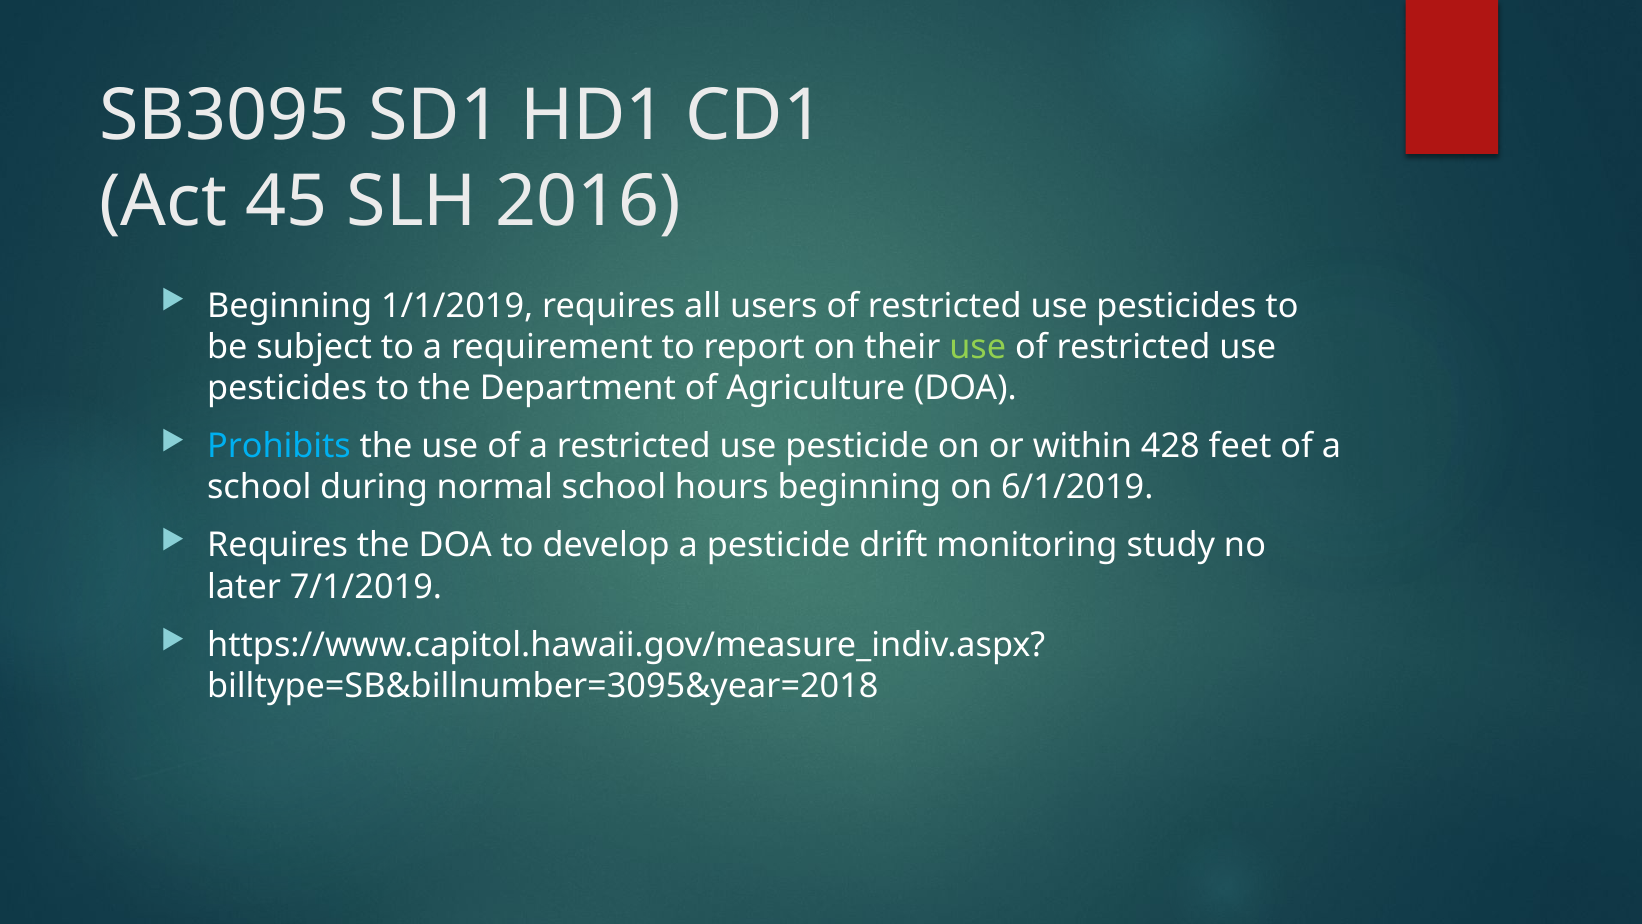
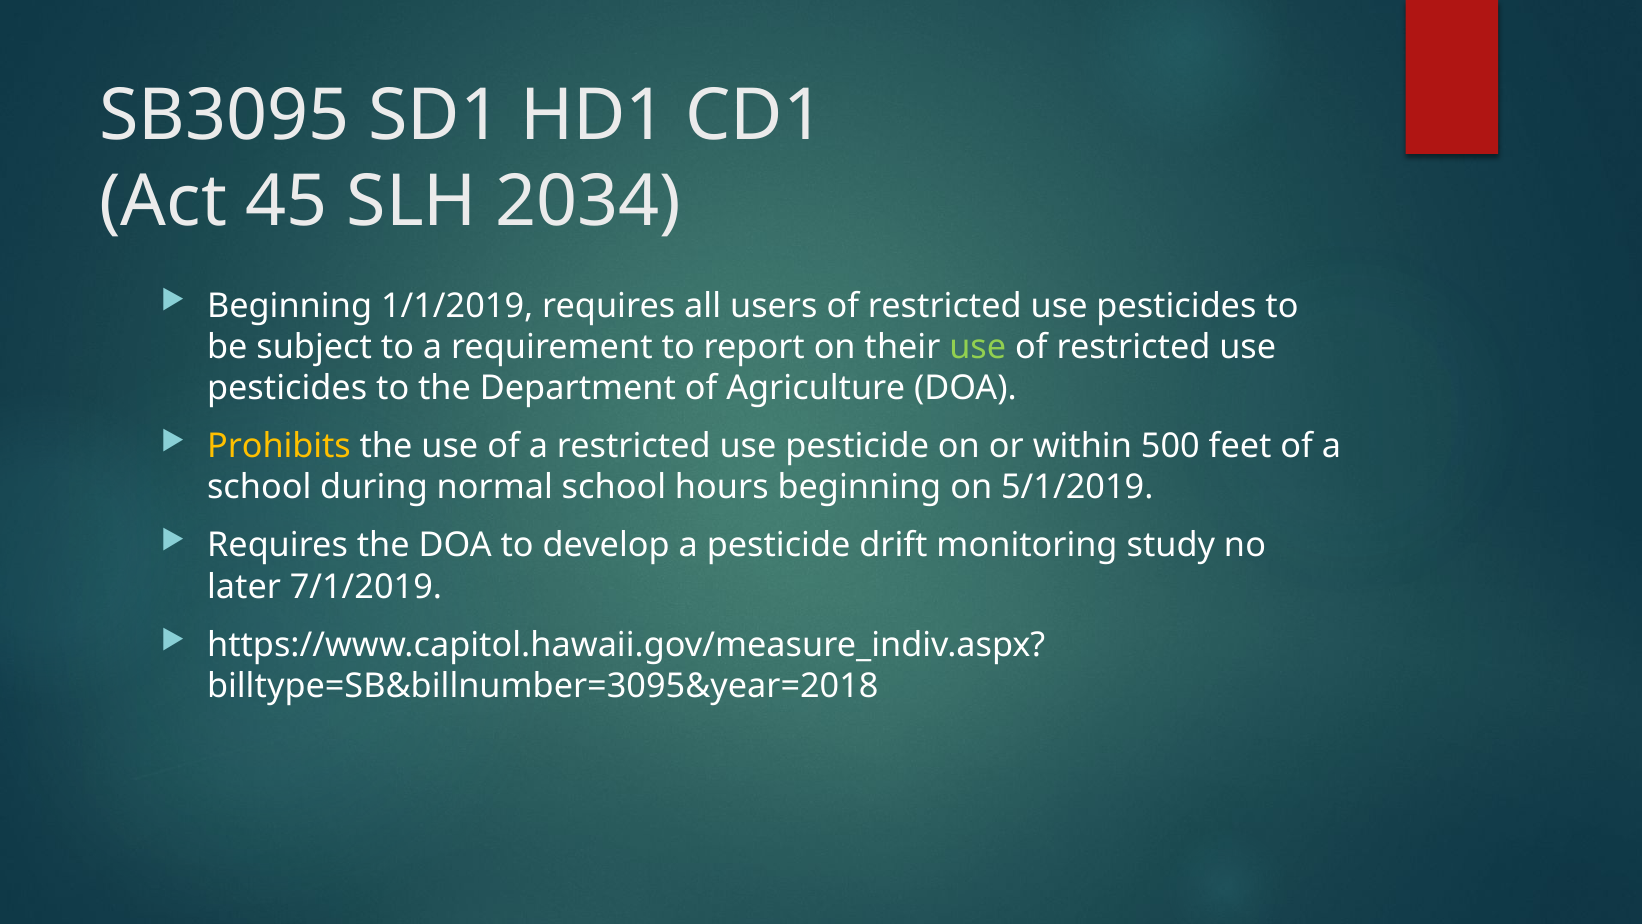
2016: 2016 -> 2034
Prohibits colour: light blue -> yellow
428: 428 -> 500
6/1/2019: 6/1/2019 -> 5/1/2019
